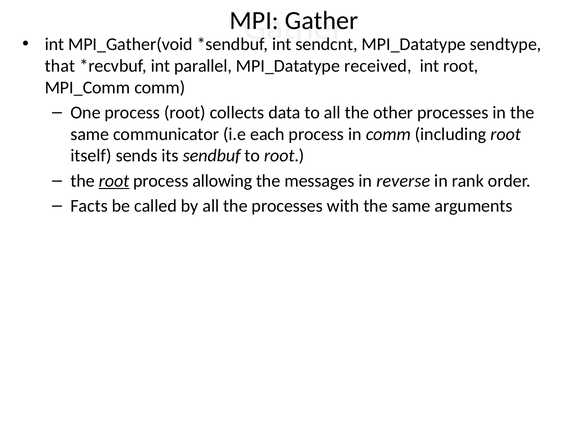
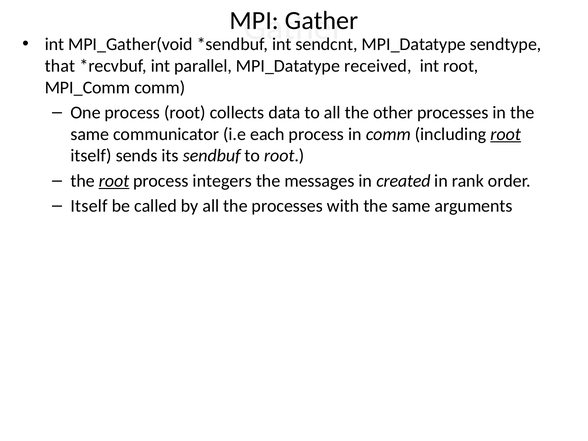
root at (506, 134) underline: none -> present
allowing: allowing -> integers
reverse: reverse -> created
Facts at (89, 206): Facts -> Itself
